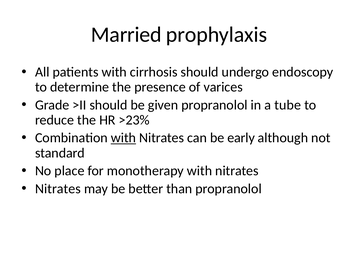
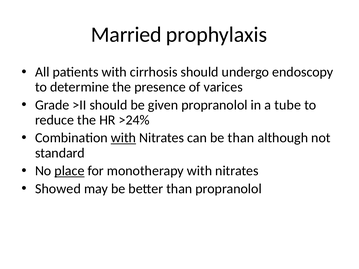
>23%: >23% -> >24%
be early: early -> than
place underline: none -> present
Nitrates at (58, 189): Nitrates -> Showed
